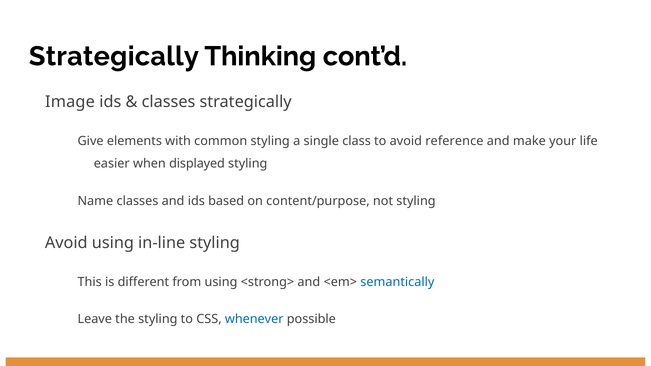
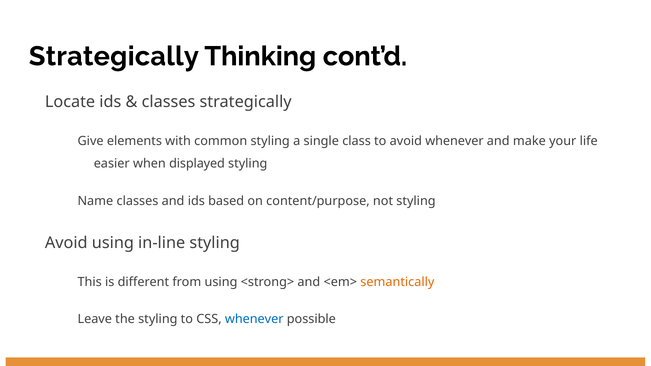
Image: Image -> Locate
avoid reference: reference -> whenever
semantically colour: blue -> orange
